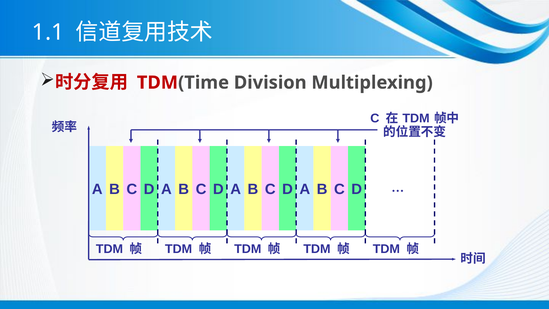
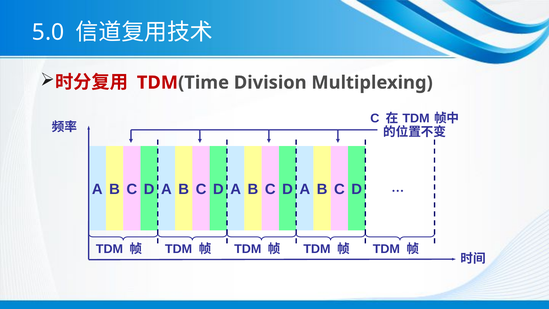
1.1: 1.1 -> 5.0
